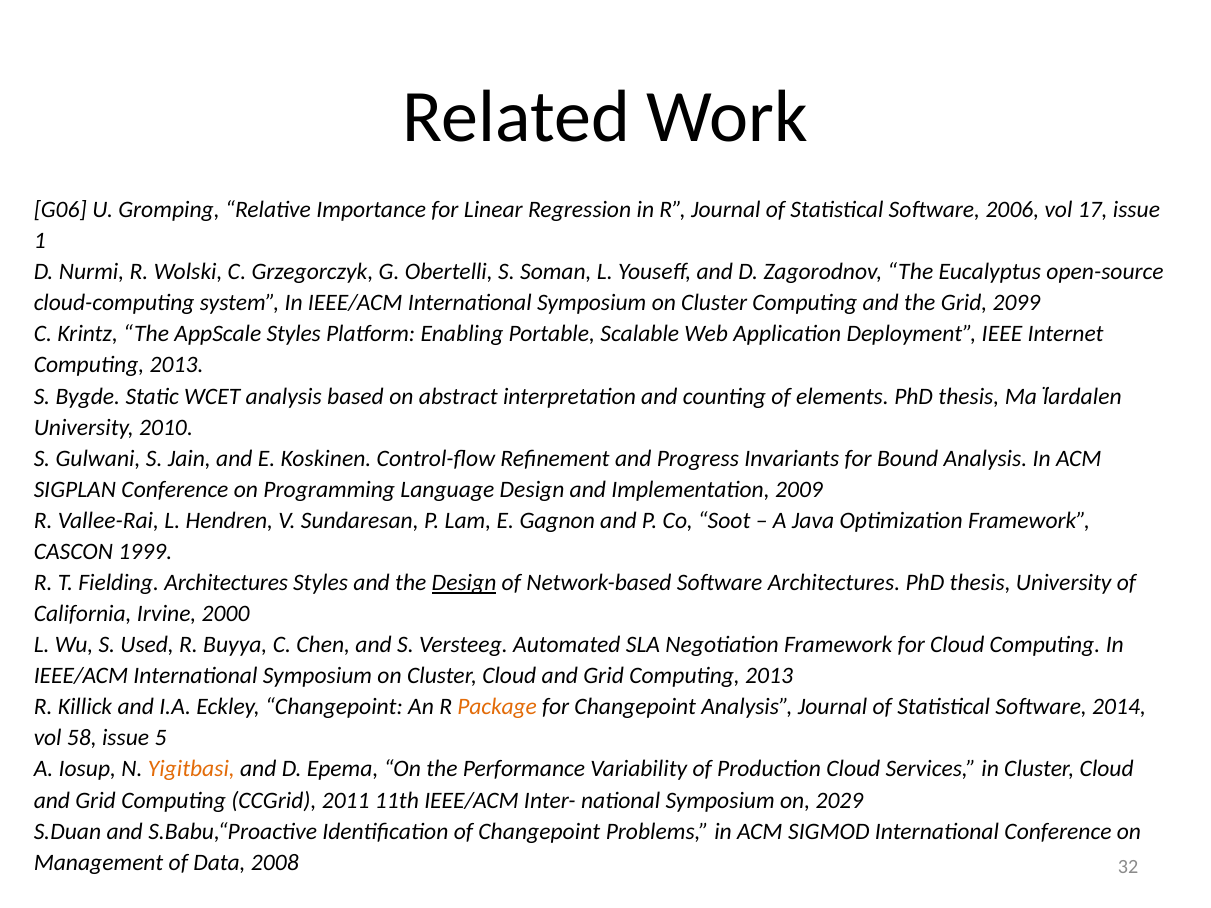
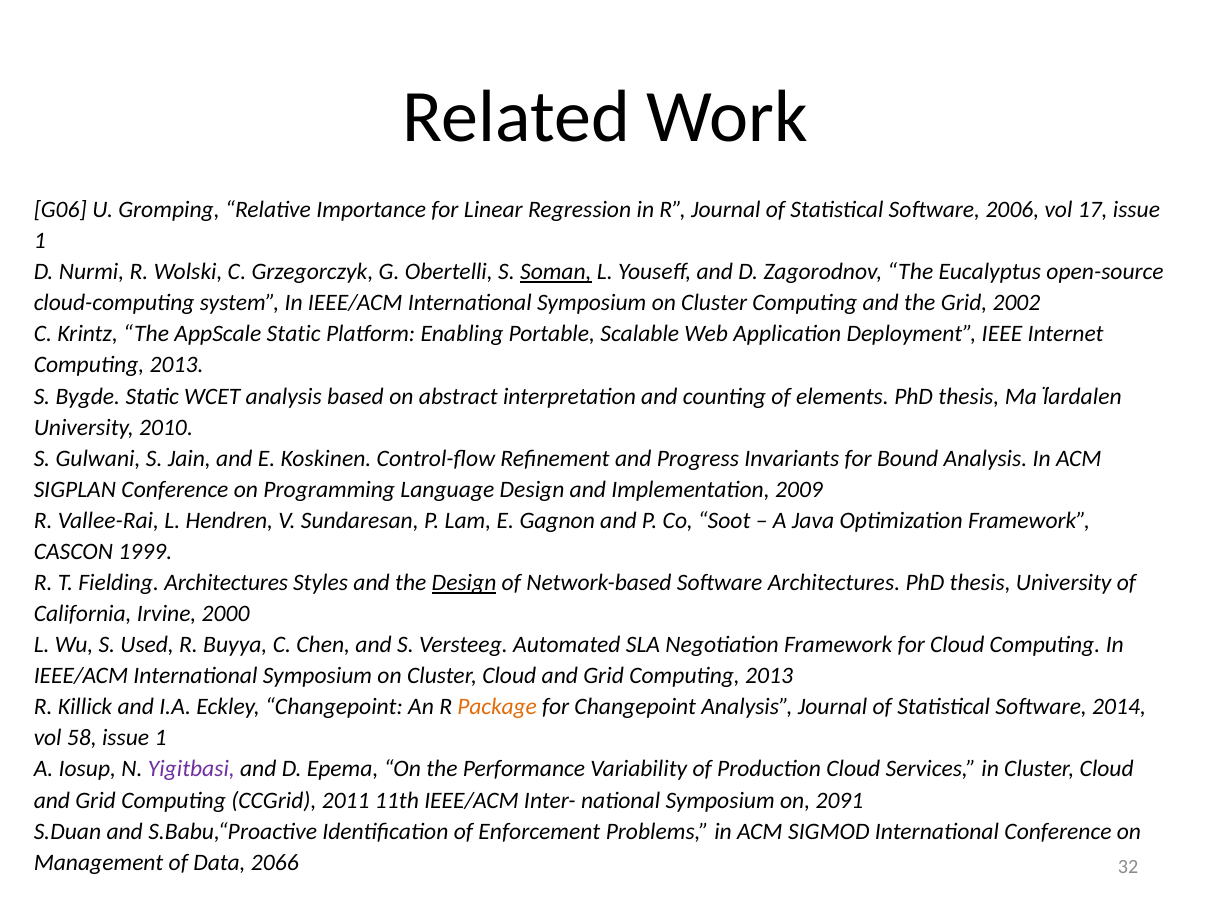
Soman underline: none -> present
2099: 2099 -> 2002
AppScale Styles: Styles -> Static
58 issue 5: 5 -> 1
Yigitbasi colour: orange -> purple
2029: 2029 -> 2091
of Changepoint: Changepoint -> Enforcement
2008: 2008 -> 2066
